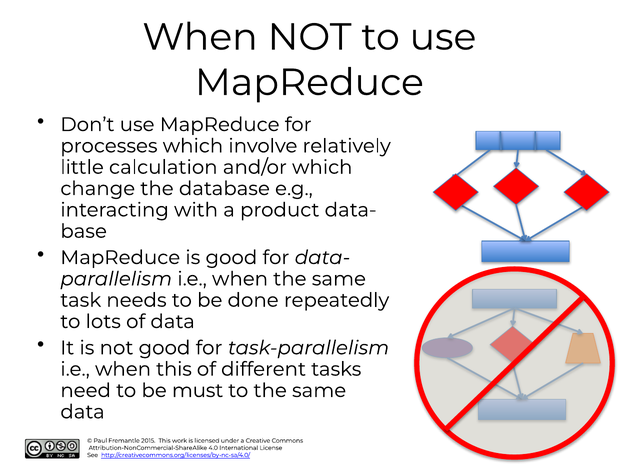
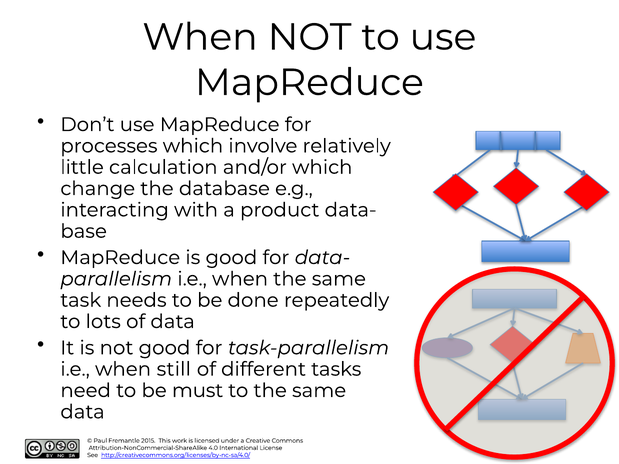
when this: this -> still
